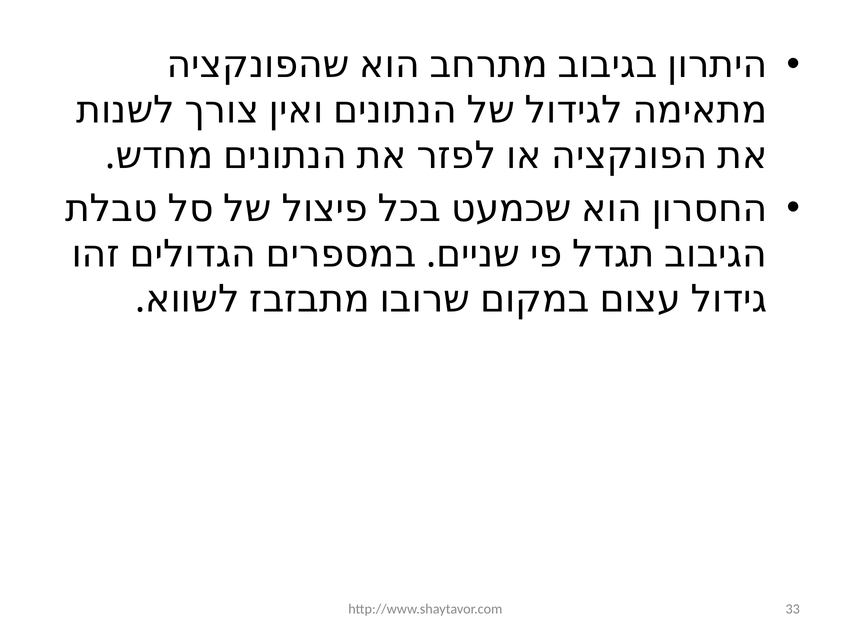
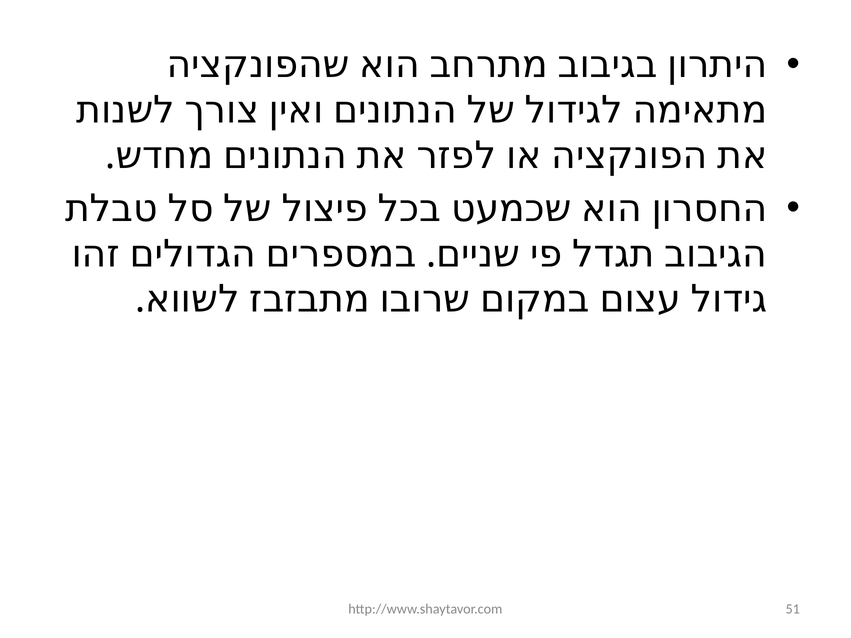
33: 33 -> 51
